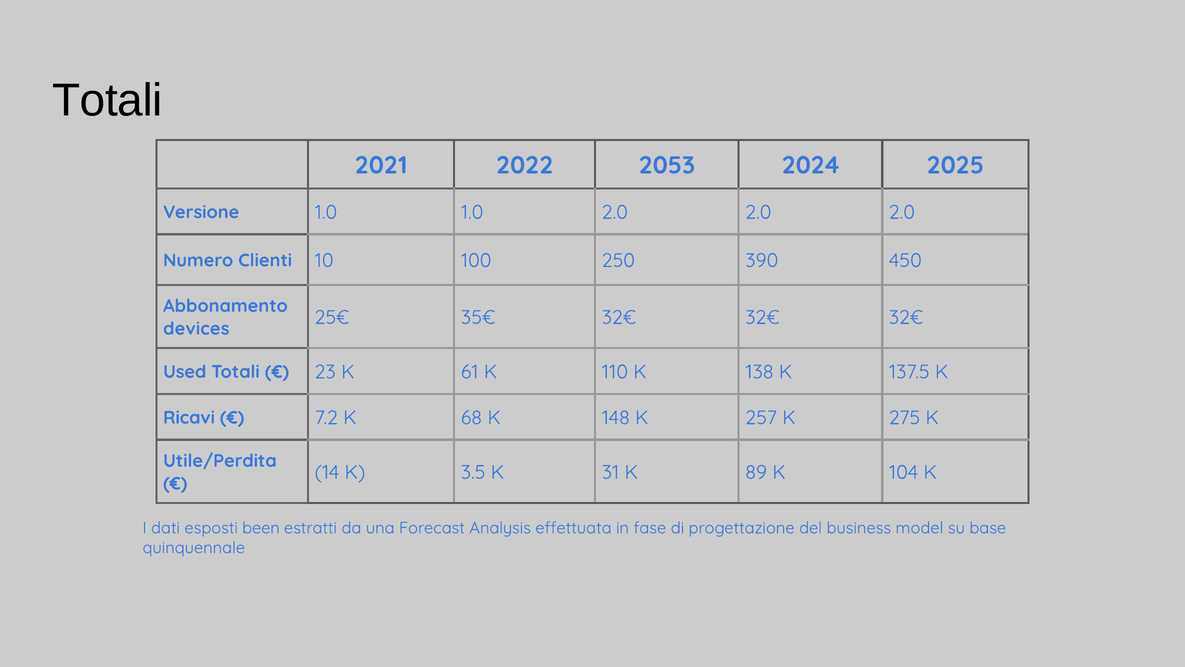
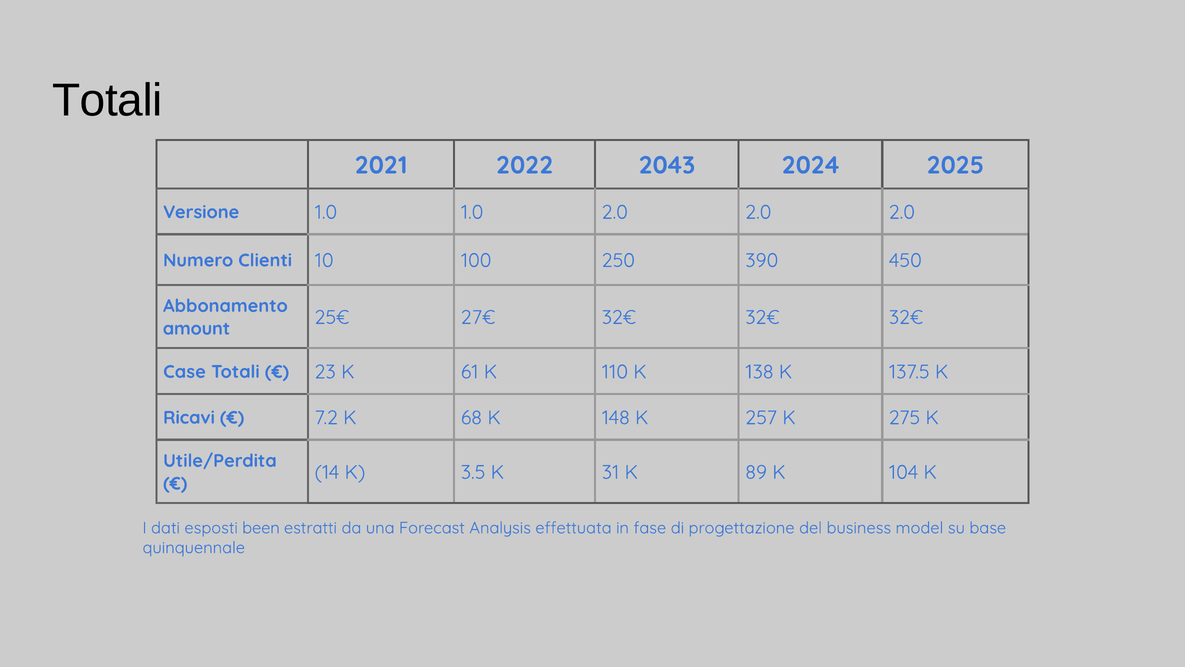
2053: 2053 -> 2043
35€: 35€ -> 27€
devices: devices -> amount
Used: Used -> Case
